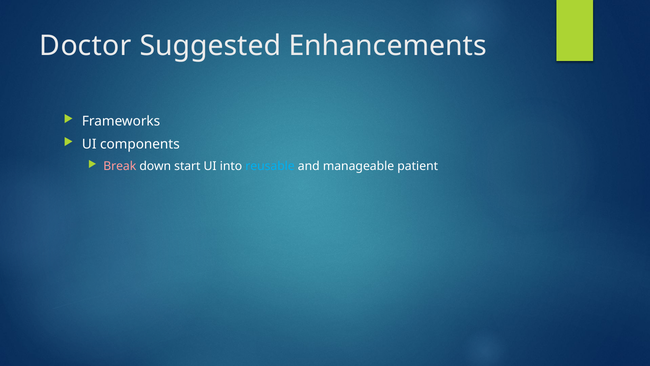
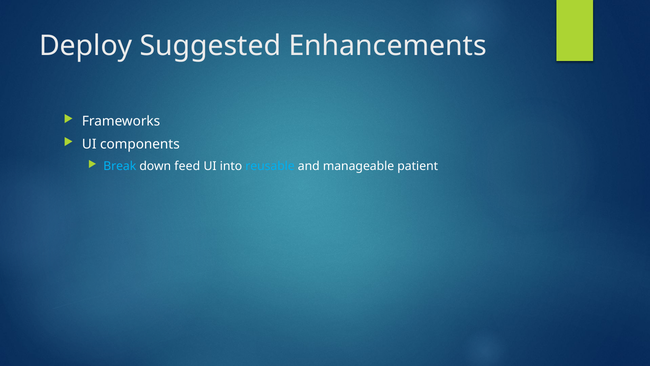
Doctor: Doctor -> Deploy
Break colour: pink -> light blue
start: start -> feed
